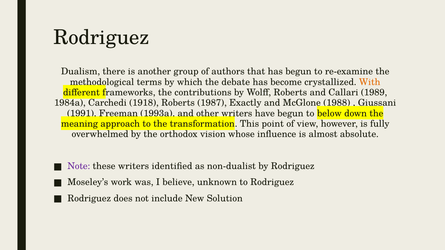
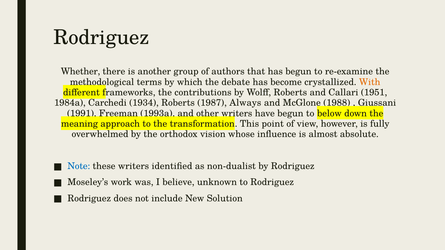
Dualism: Dualism -> Whether
1989: 1989 -> 1951
1918: 1918 -> 1934
Exactly: Exactly -> Always
Note colour: purple -> blue
